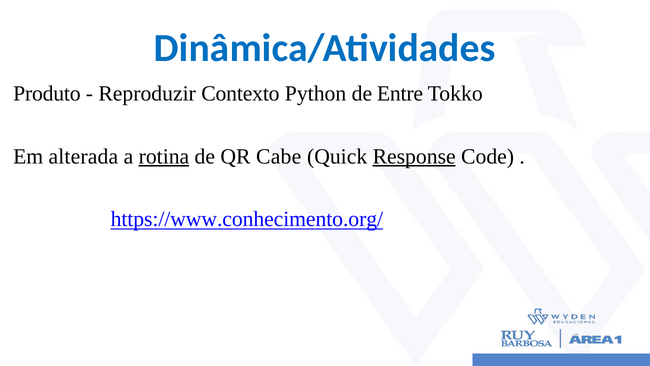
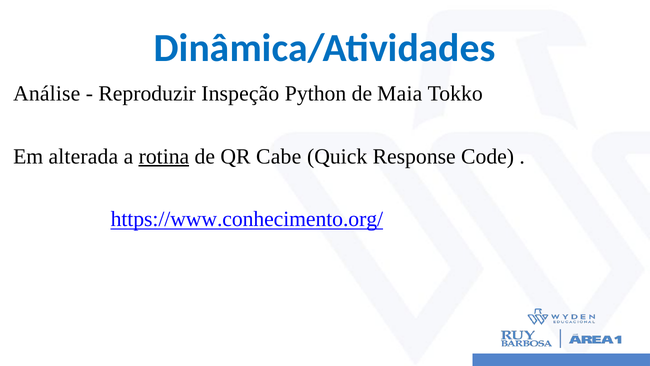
Produto: Produto -> Análise
Contexto: Contexto -> Inspeção
Entre: Entre -> Maia
Response underline: present -> none
